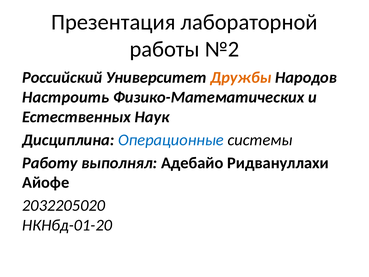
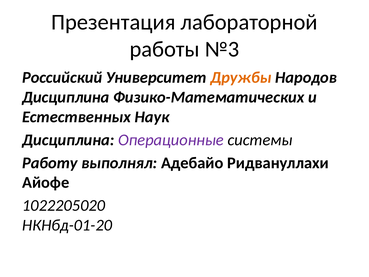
№2: №2 -> №3
Настроить at (66, 97): Настроить -> Дисциплина
Операционные colour: blue -> purple
2032205020: 2032205020 -> 1022205020
